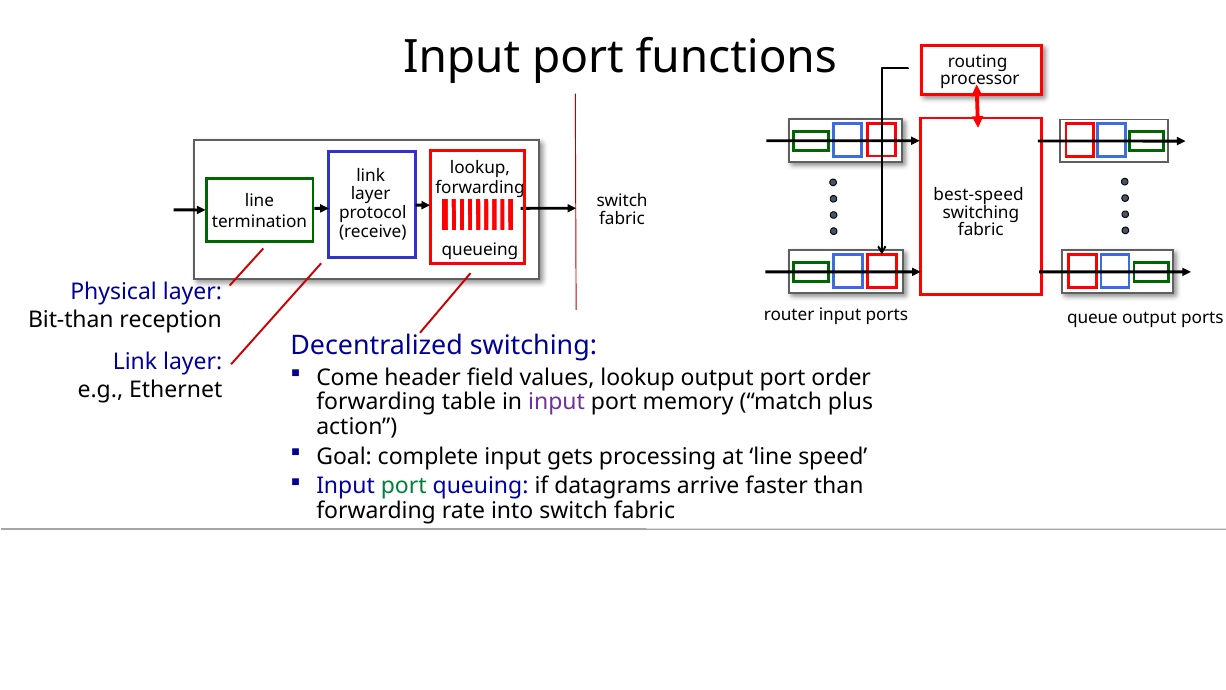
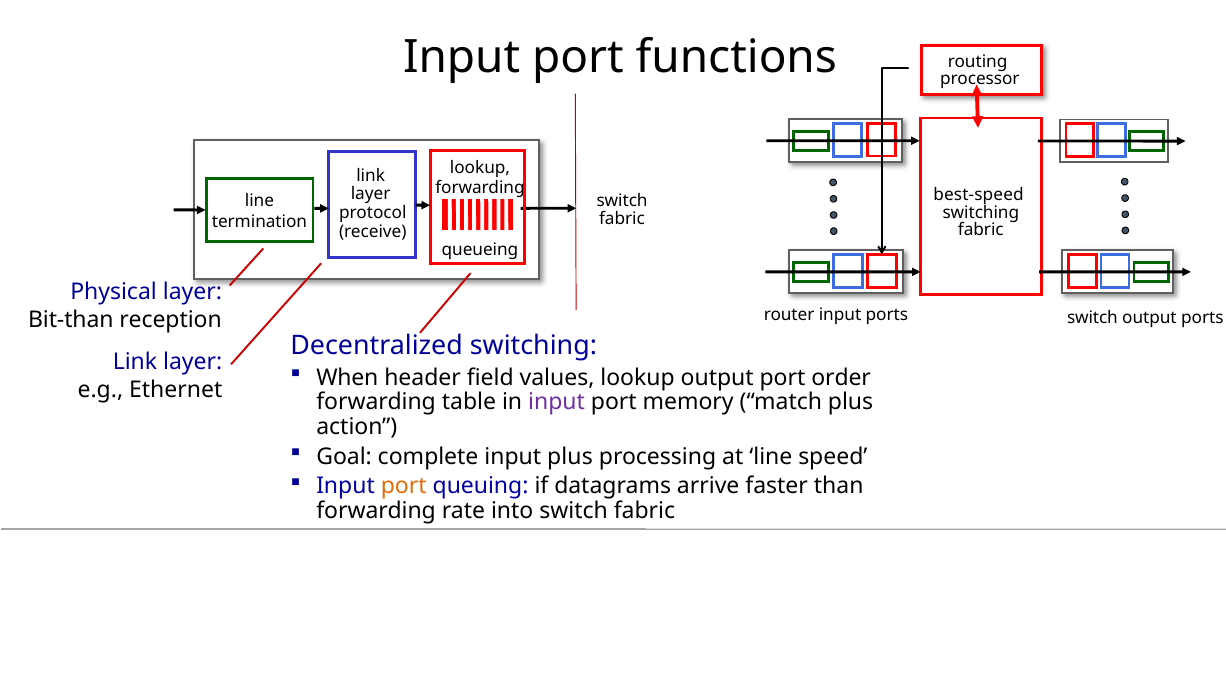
ports queue: queue -> switch
Come: Come -> When
input gets: gets -> plus
port at (404, 486) colour: green -> orange
